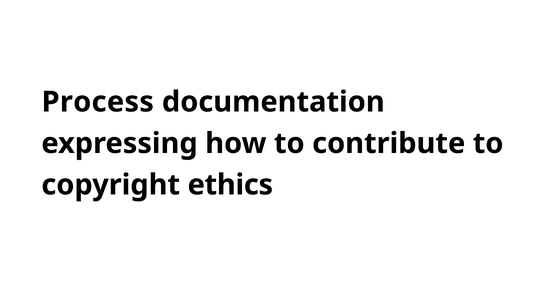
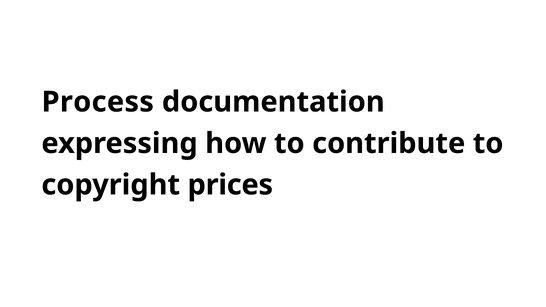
ethics: ethics -> prices
